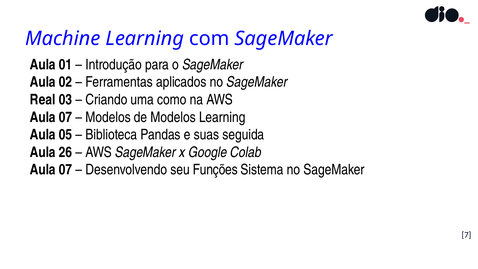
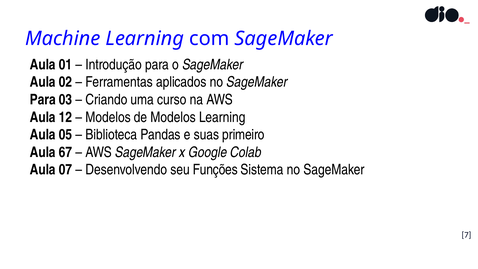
Real at (43, 100): Real -> Para
como: como -> curso
07 at (66, 117): 07 -> 12
seguida: seguida -> primeiro
26: 26 -> 67
